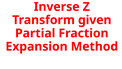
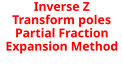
given: given -> poles
